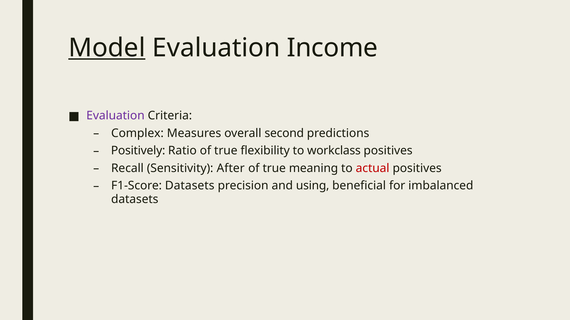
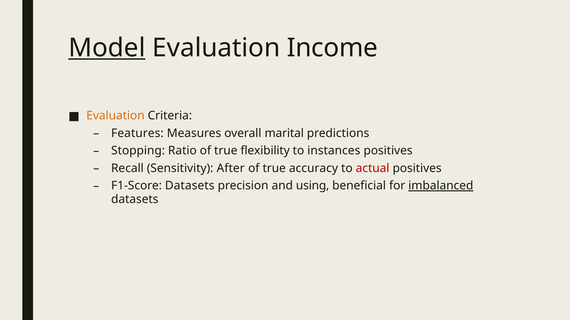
Evaluation at (115, 116) colour: purple -> orange
Complex: Complex -> Features
second: second -> marital
Positively: Positively -> Stopping
workclass: workclass -> instances
meaning: meaning -> accuracy
imbalanced underline: none -> present
